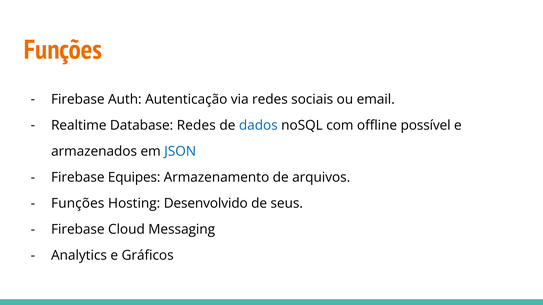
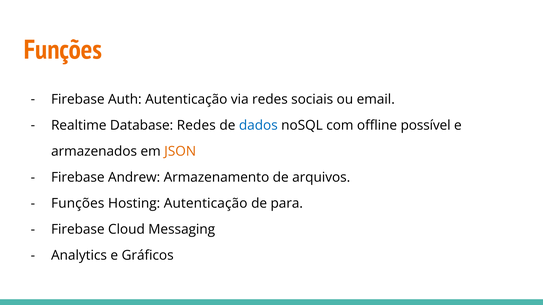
JSON colour: blue -> orange
Equipes: Equipes -> Andrew
Hosting Desenvolvido: Desenvolvido -> Autenticação
seus: seus -> para
